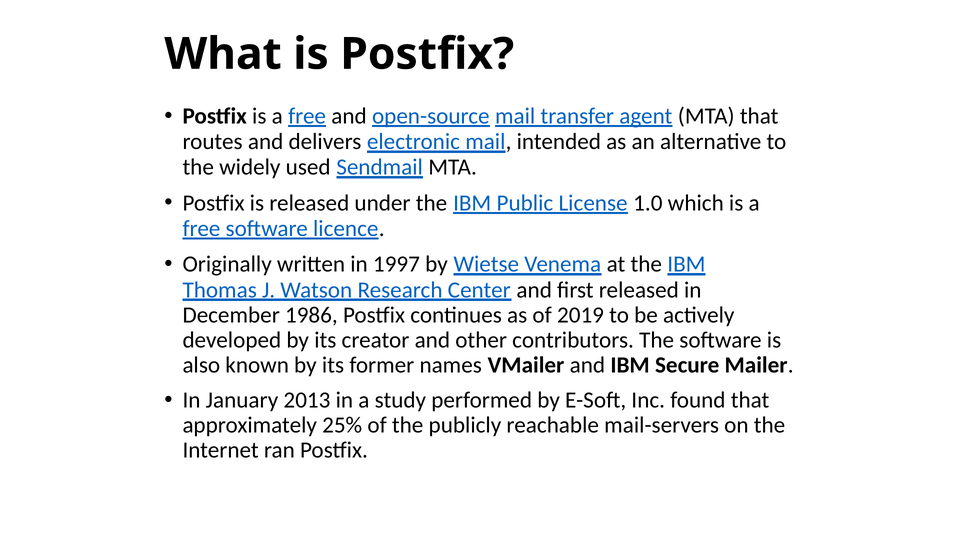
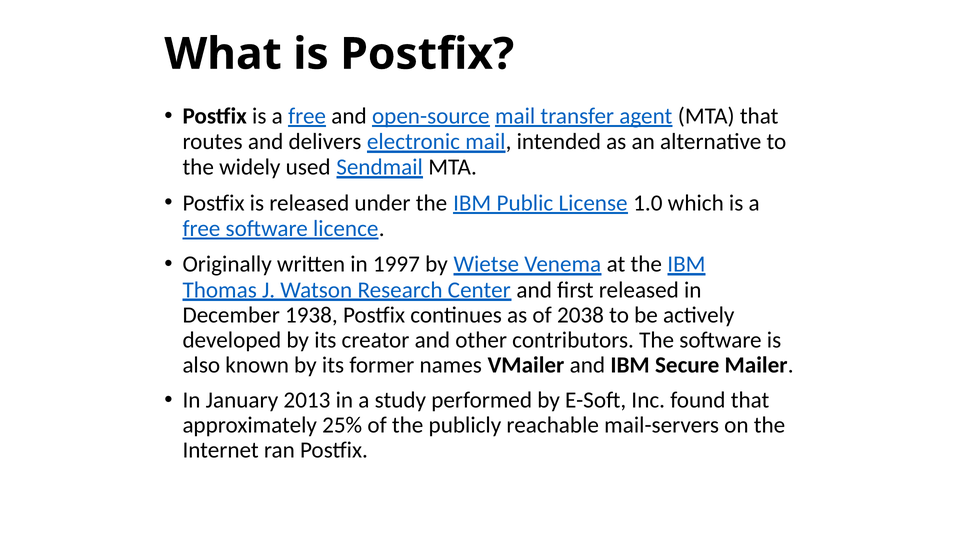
1986: 1986 -> 1938
2019: 2019 -> 2038
